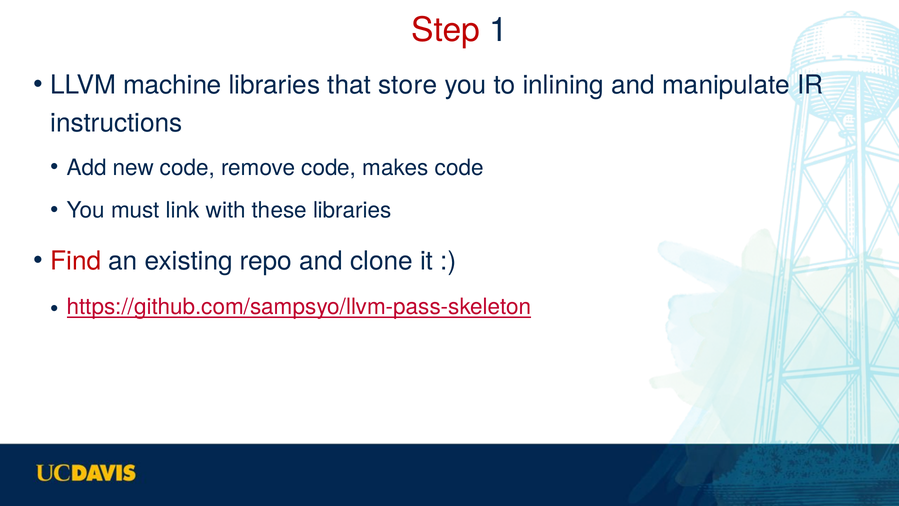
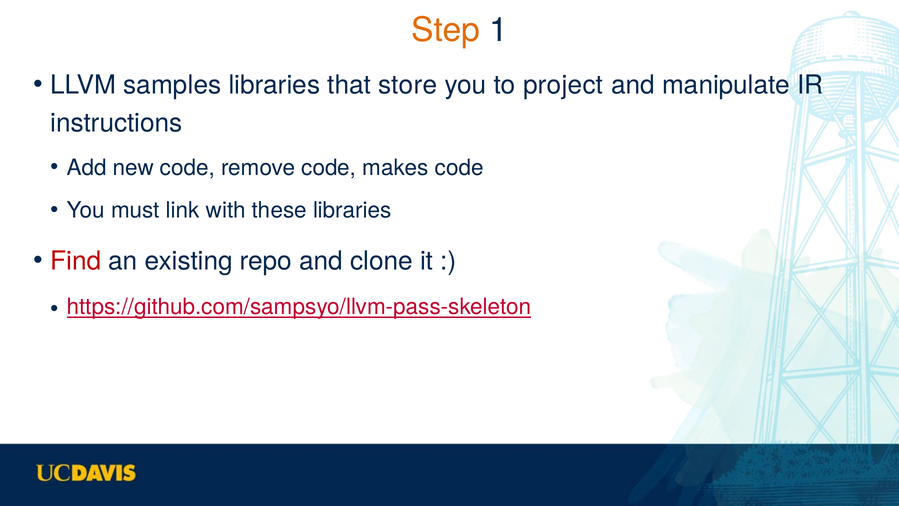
Step colour: red -> orange
machine: machine -> samples
inlining: inlining -> project
